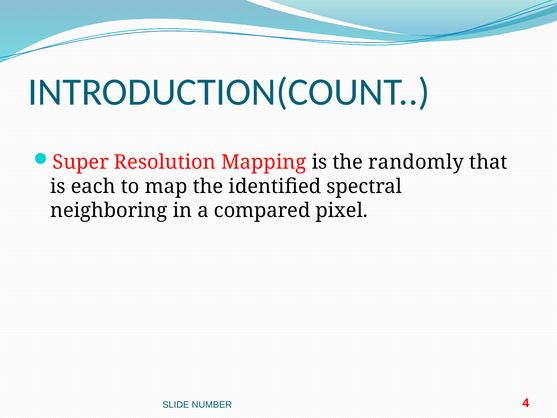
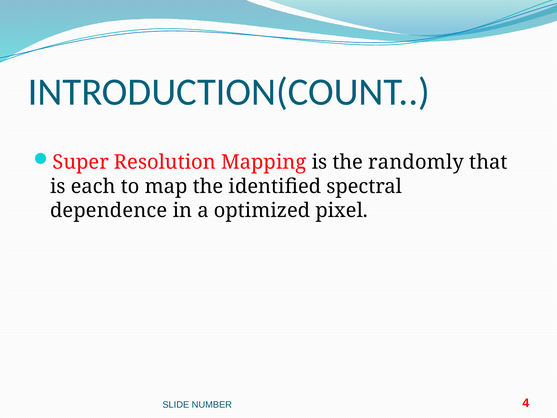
neighboring: neighboring -> dependence
compared: compared -> optimized
